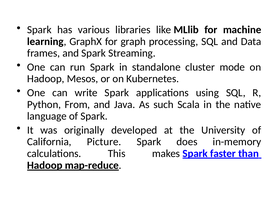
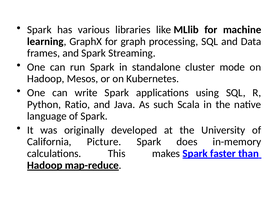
From: From -> Ratio
